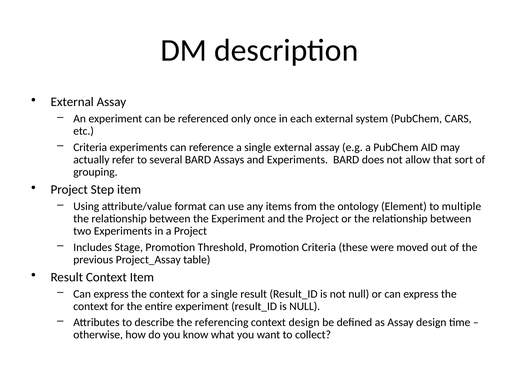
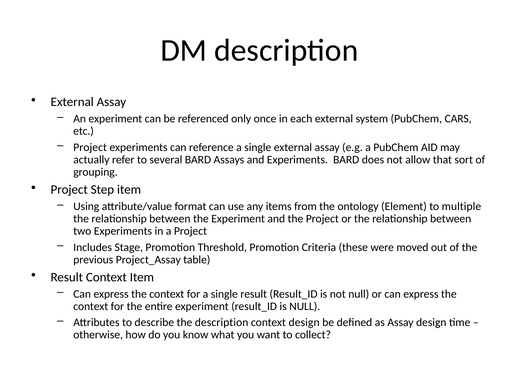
Criteria at (90, 147): Criteria -> Project
the referencing: referencing -> description
